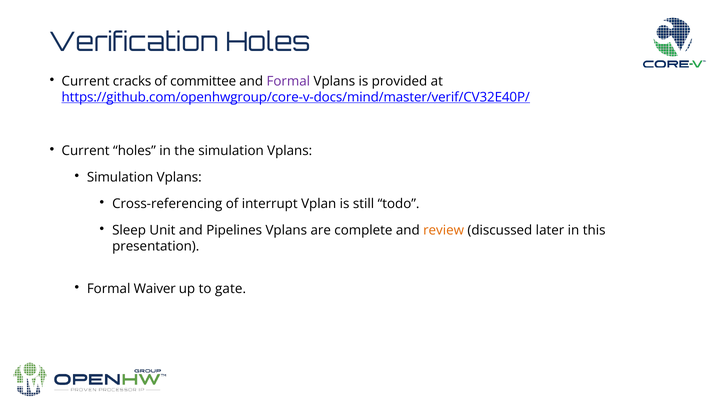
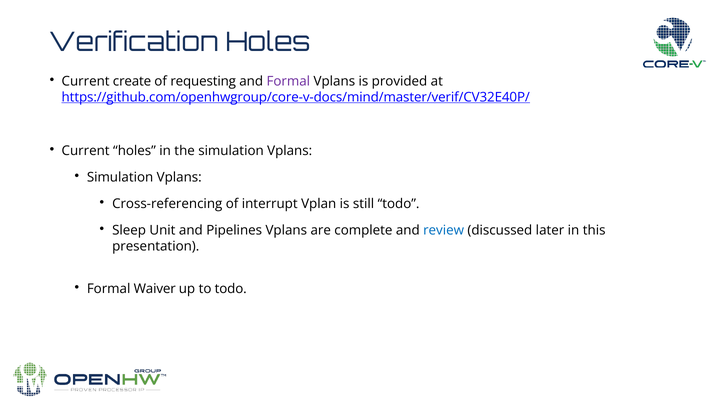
cracks: cracks -> create
committee: committee -> requesting
review colour: orange -> blue
to gate: gate -> todo
